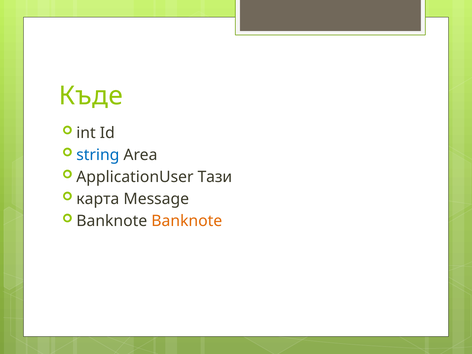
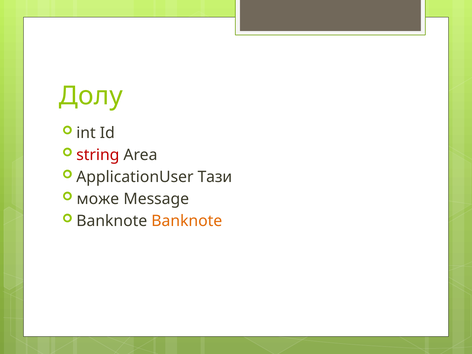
Къде: Къде -> Долу
string colour: blue -> red
карта: карта -> може
